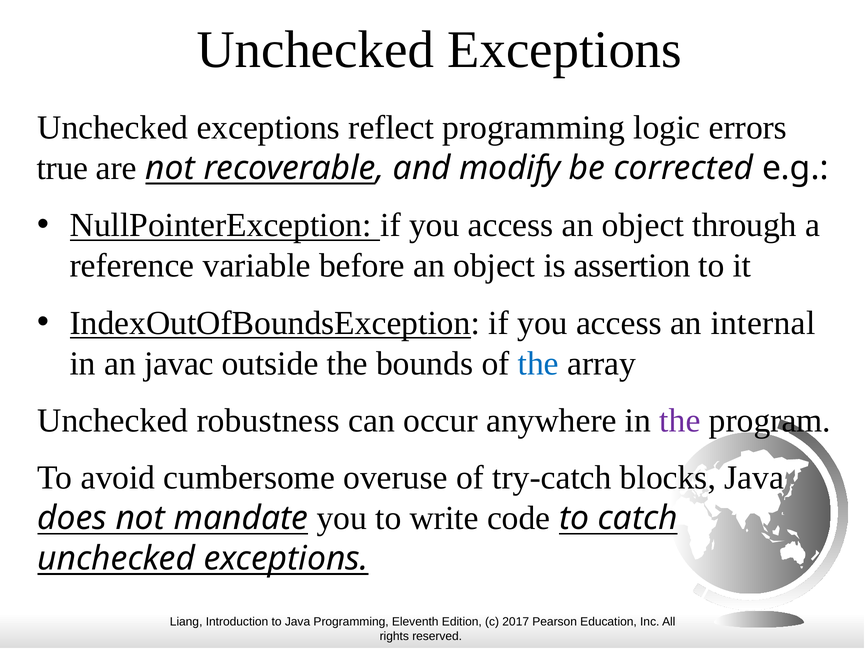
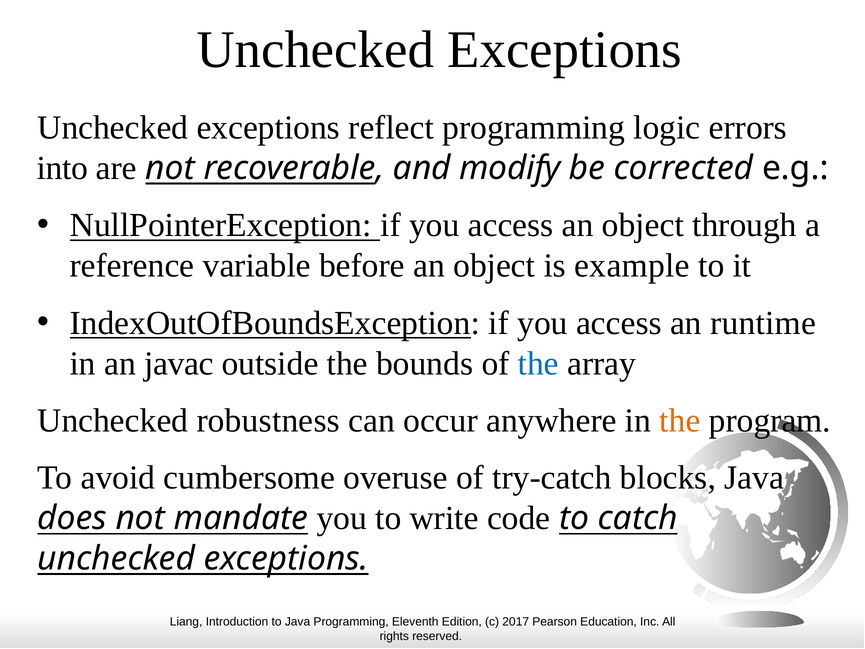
true: true -> into
assertion: assertion -> example
internal: internal -> runtime
the at (680, 420) colour: purple -> orange
